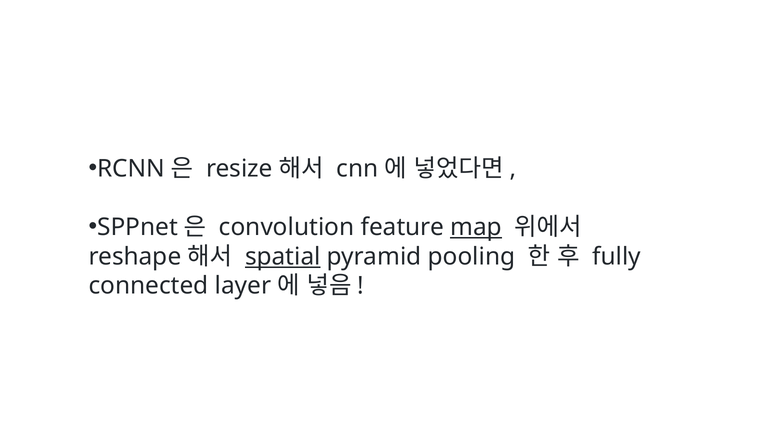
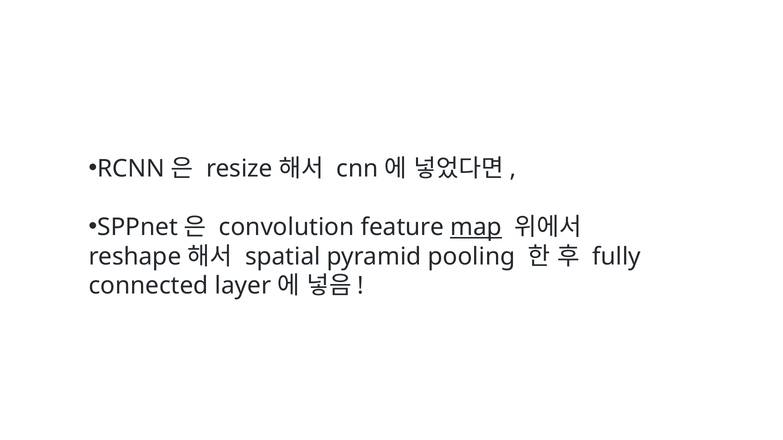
spatial underline: present -> none
